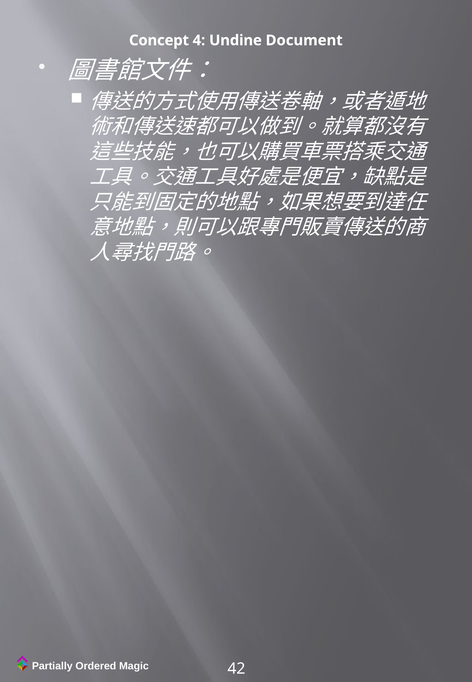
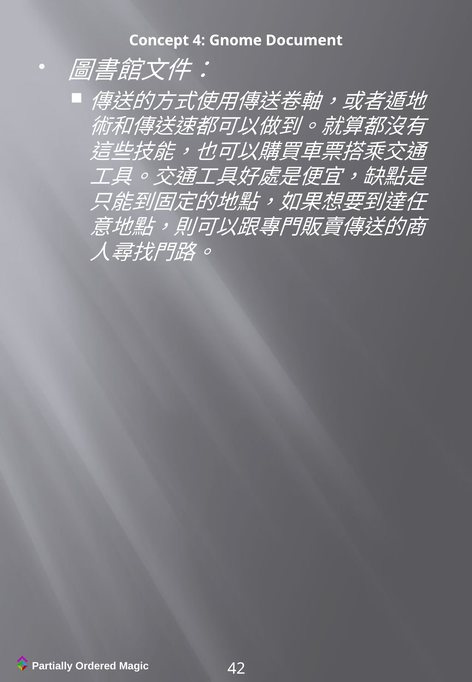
Undine: Undine -> Gnome
